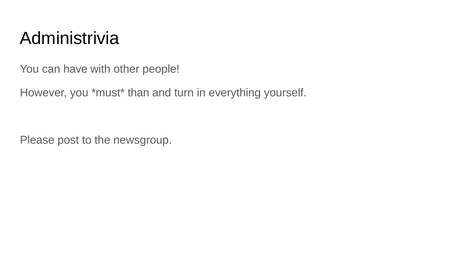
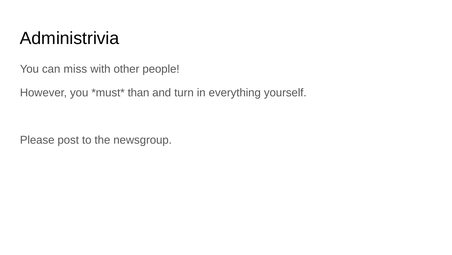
have: have -> miss
